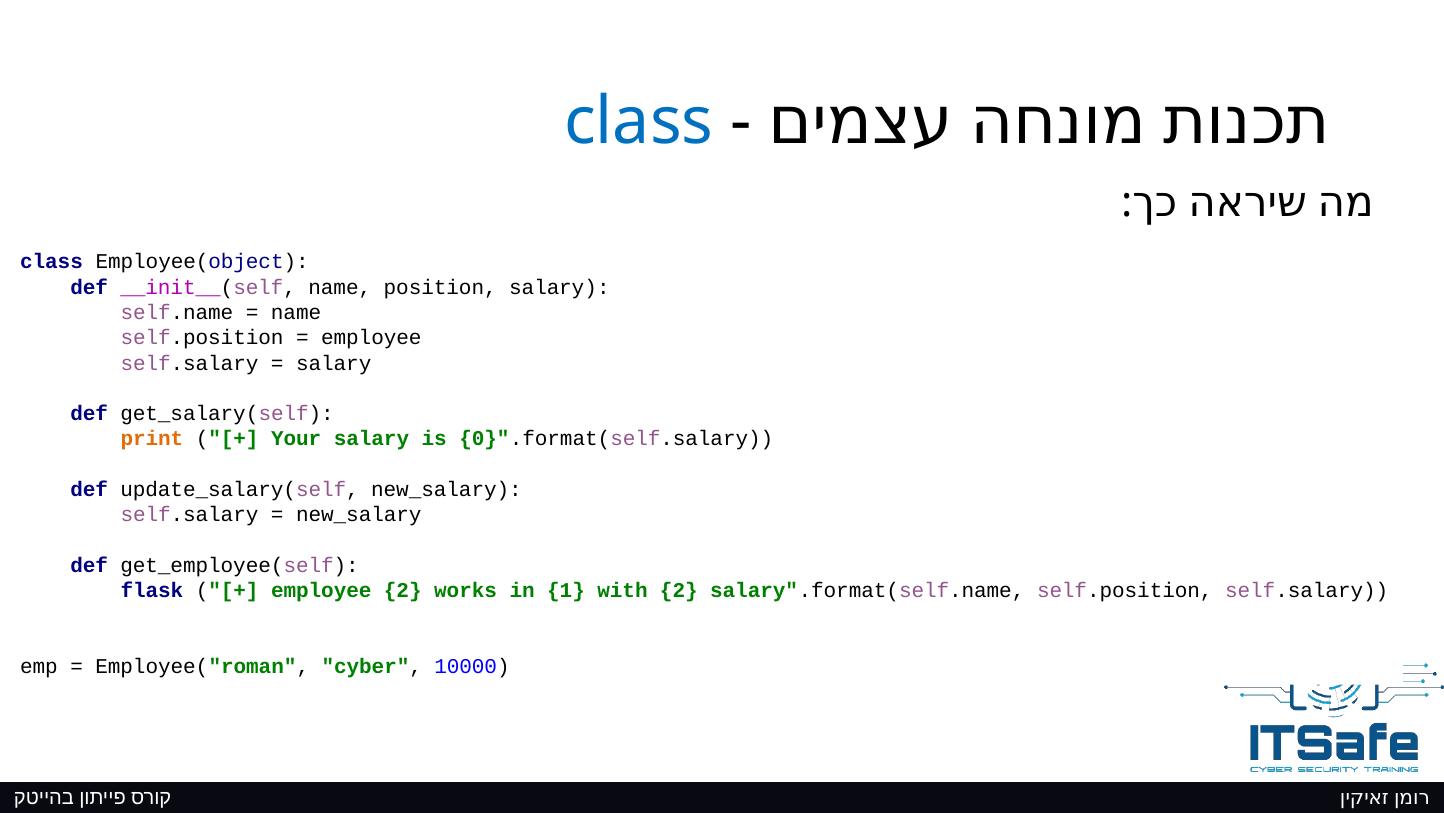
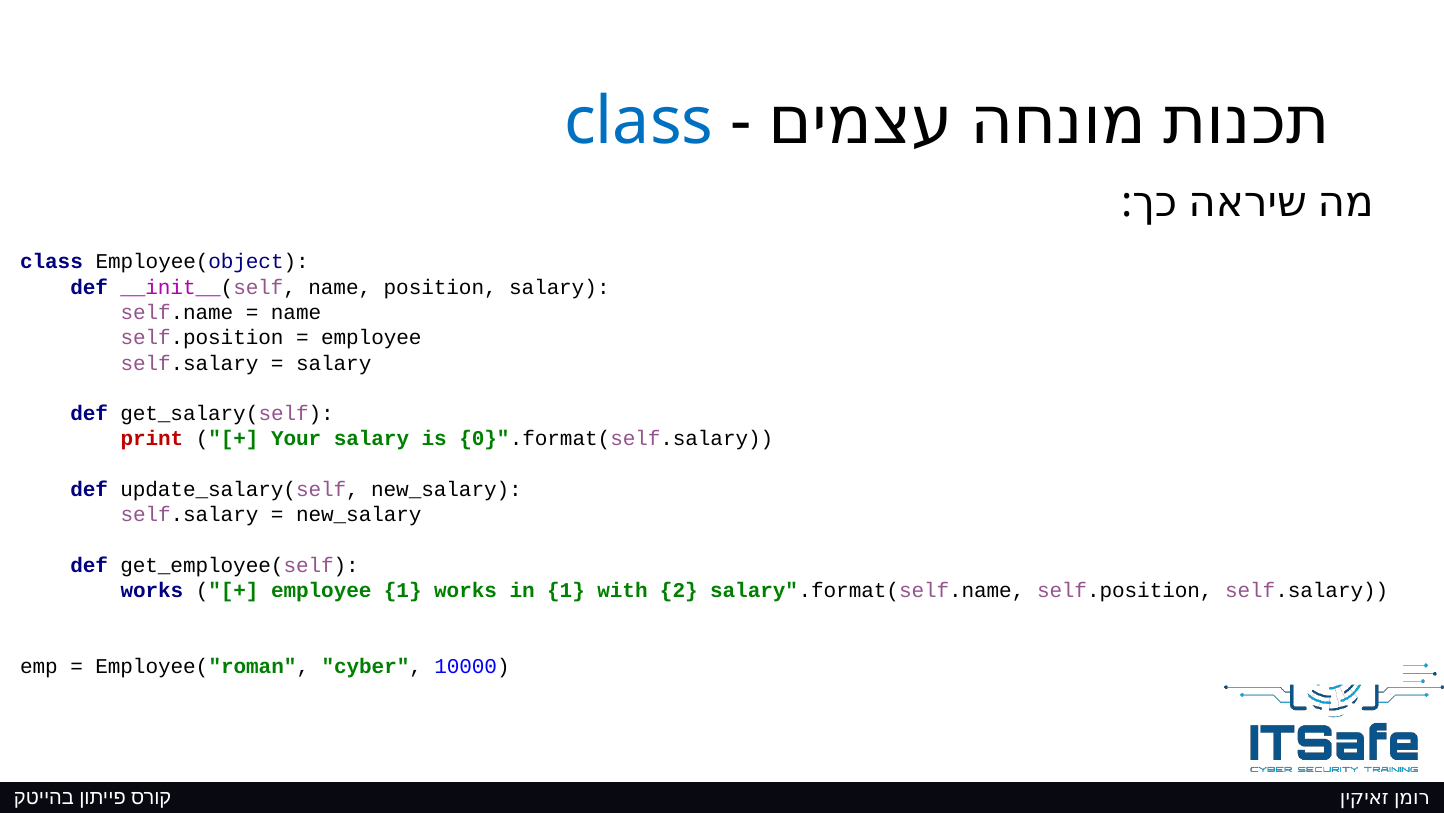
print colour: orange -> red
flask at (152, 590): flask -> works
employee 2: 2 -> 1
